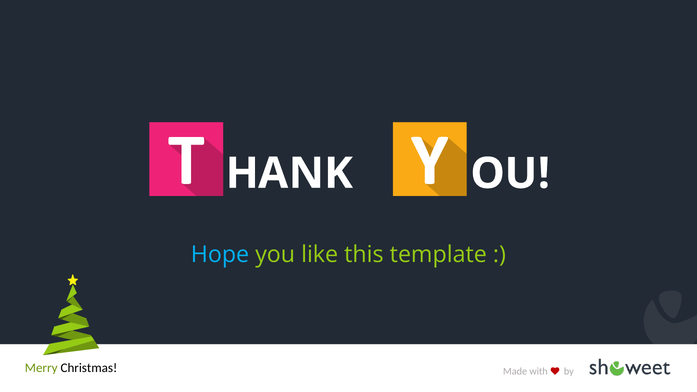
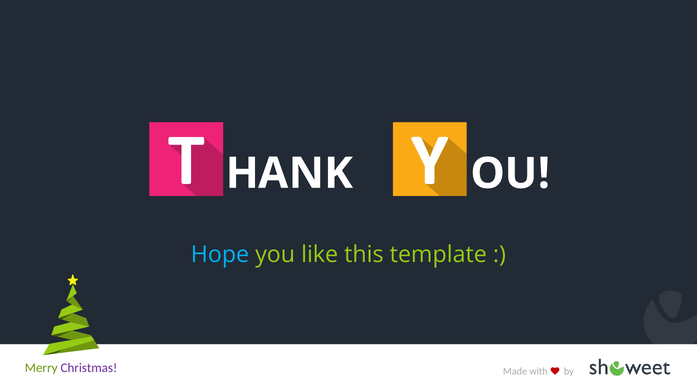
Christmas colour: black -> purple
